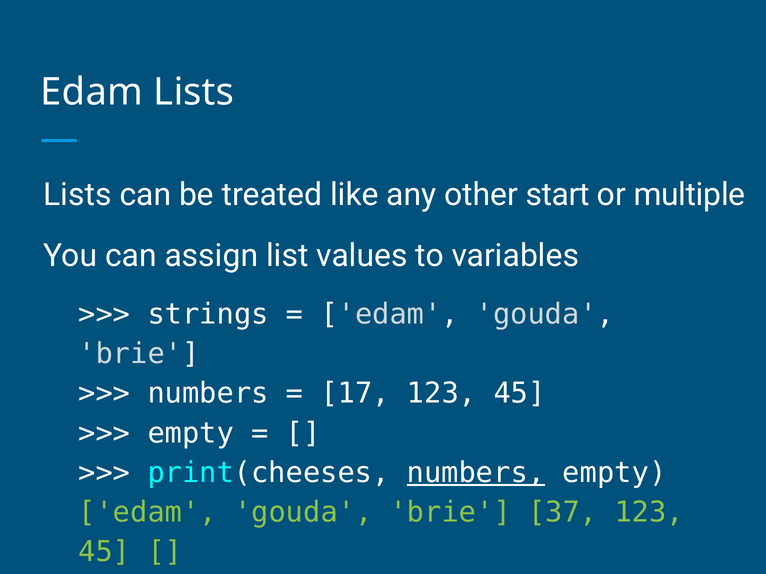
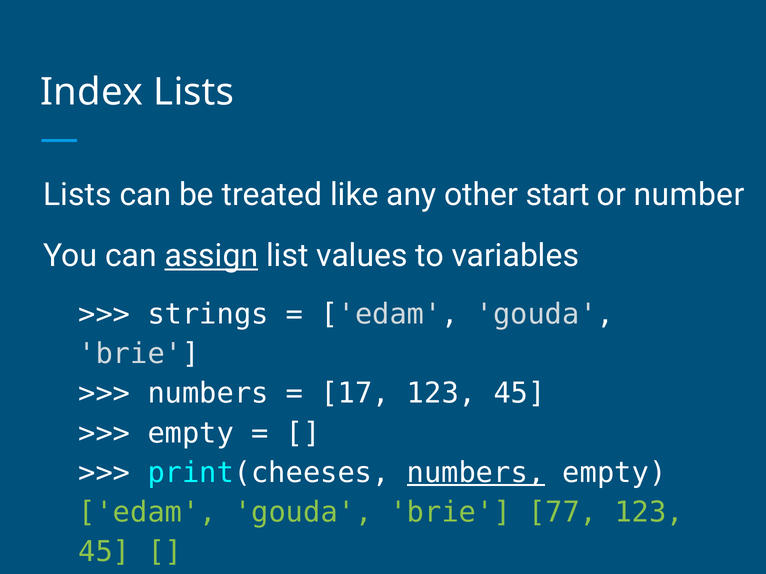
Edam at (92, 92): Edam -> Index
multiple: multiple -> number
assign underline: none -> present
37: 37 -> 77
